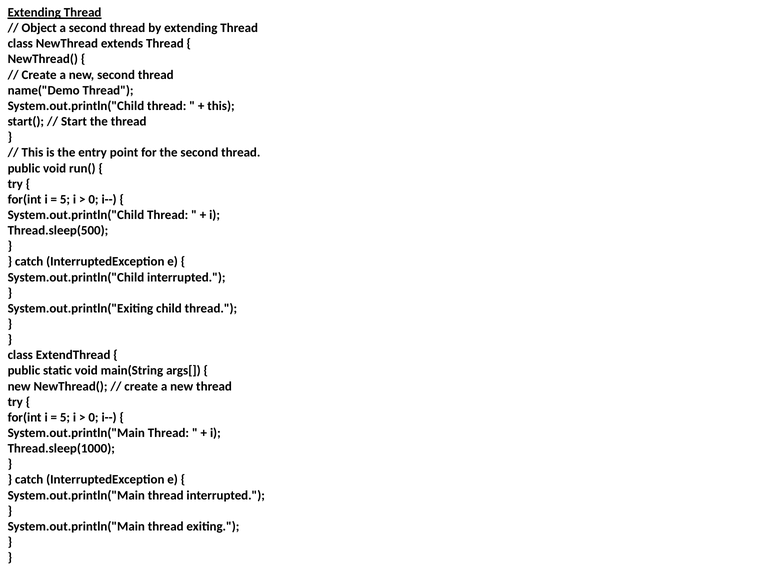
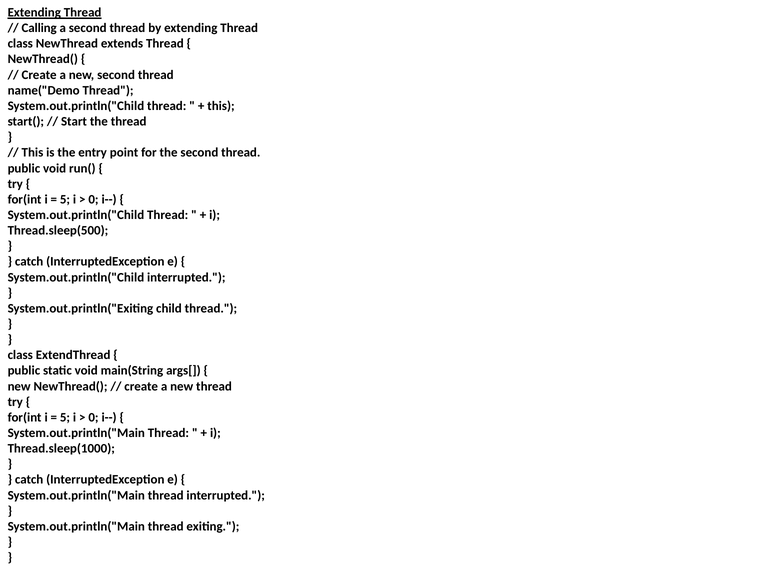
Object: Object -> Calling
